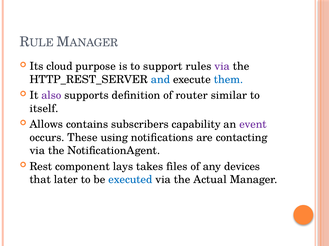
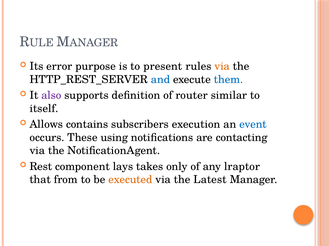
cloud: cloud -> error
support: support -> present
via at (222, 67) colour: purple -> orange
capability: capability -> execution
event colour: purple -> blue
files: files -> only
devices: devices -> lraptor
later: later -> from
executed colour: blue -> orange
Actual: Actual -> Latest
